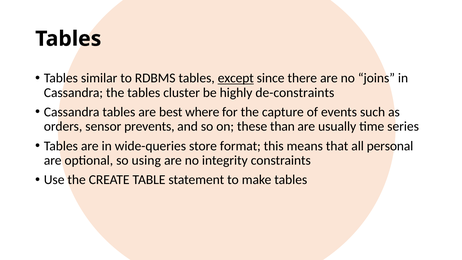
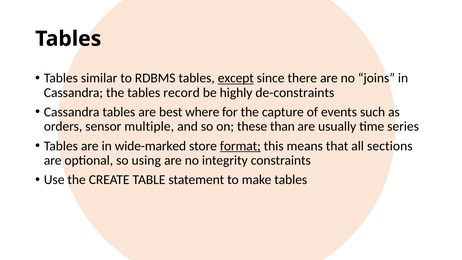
cluster: cluster -> record
prevents: prevents -> multiple
wide-queries: wide-queries -> wide-marked
format underline: none -> present
personal: personal -> sections
